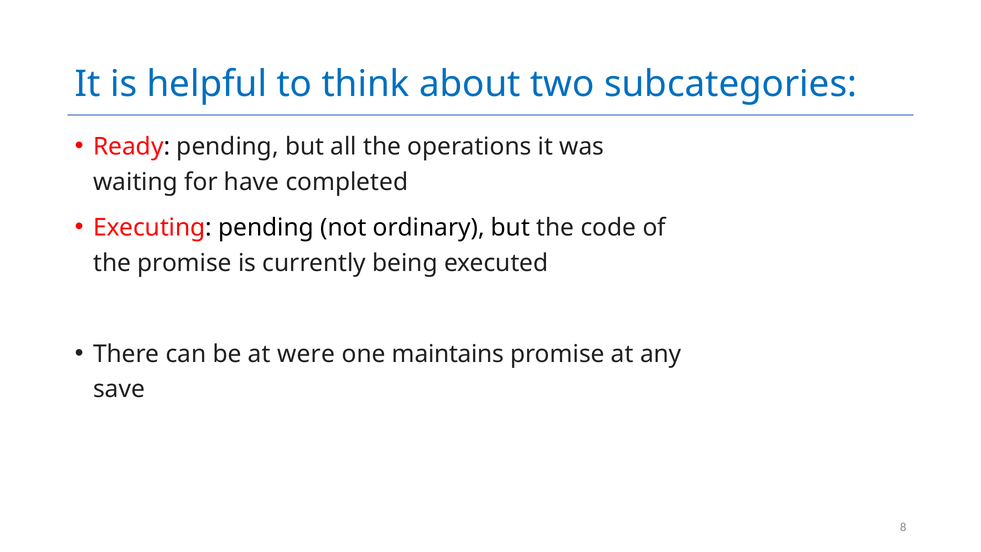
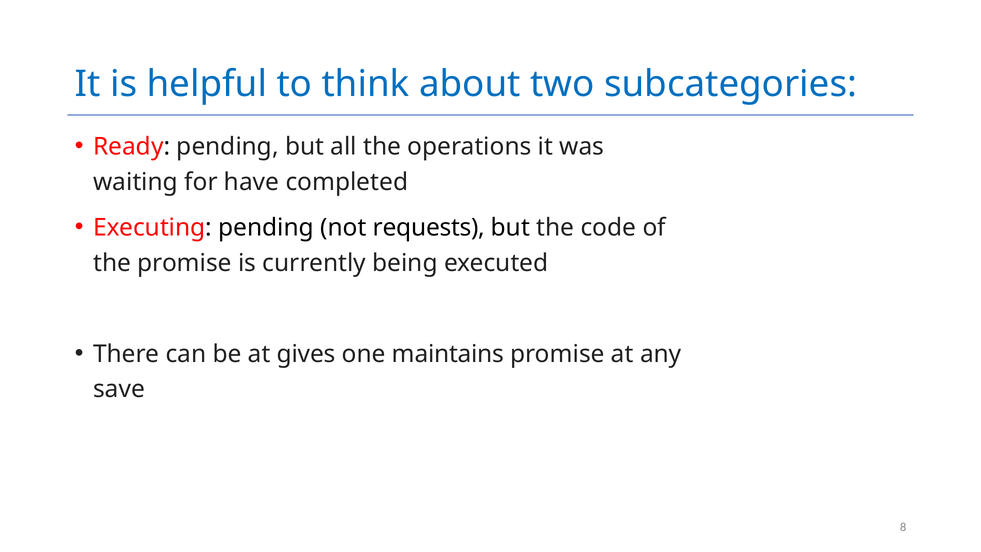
ordinary: ordinary -> requests
were: were -> gives
